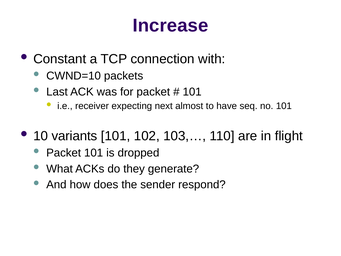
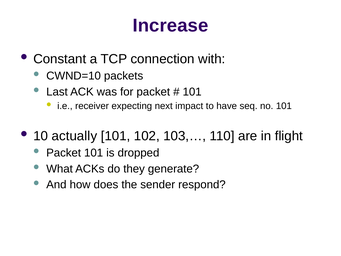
almost: almost -> impact
variants: variants -> actually
